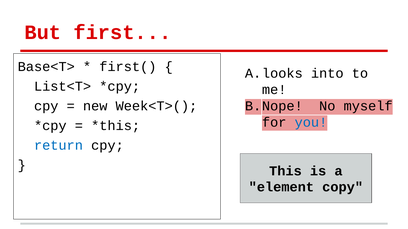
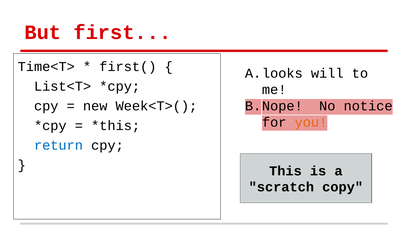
Base<T>: Base<T> -> Time<T>
into: into -> will
myself: myself -> notice
you colour: blue -> orange
element: element -> scratch
